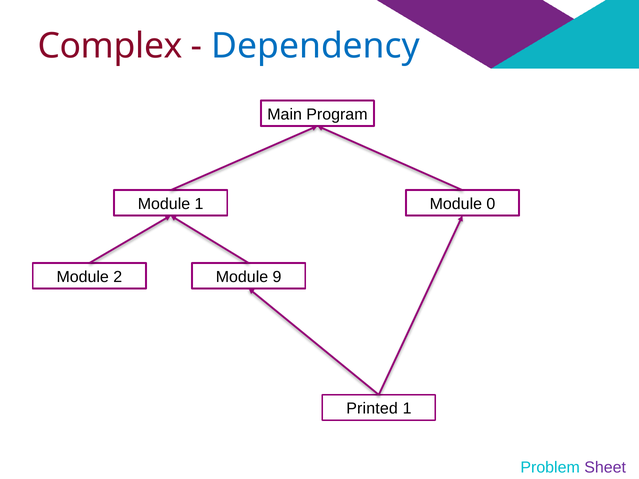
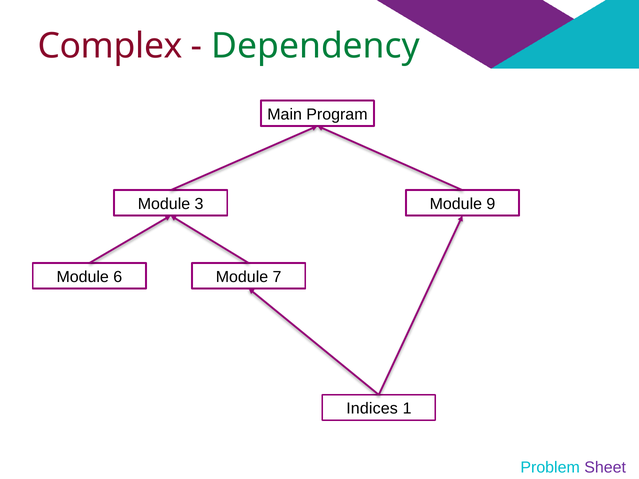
Dependency colour: blue -> green
Module 1: 1 -> 3
0: 0 -> 9
2: 2 -> 6
9: 9 -> 7
Printed: Printed -> Indices
